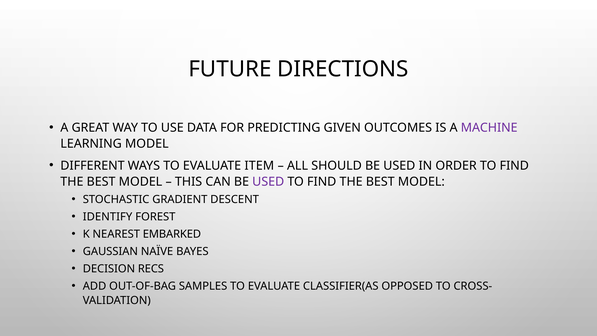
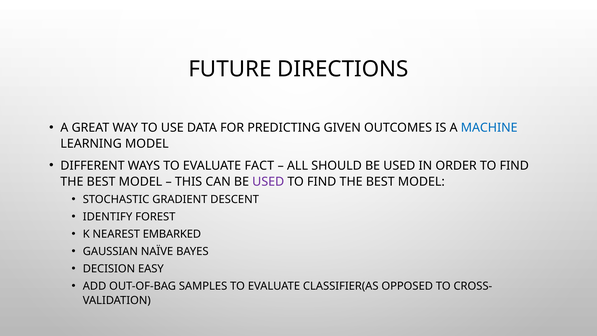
MACHINE colour: purple -> blue
ITEM: ITEM -> FACT
RECS: RECS -> EASY
